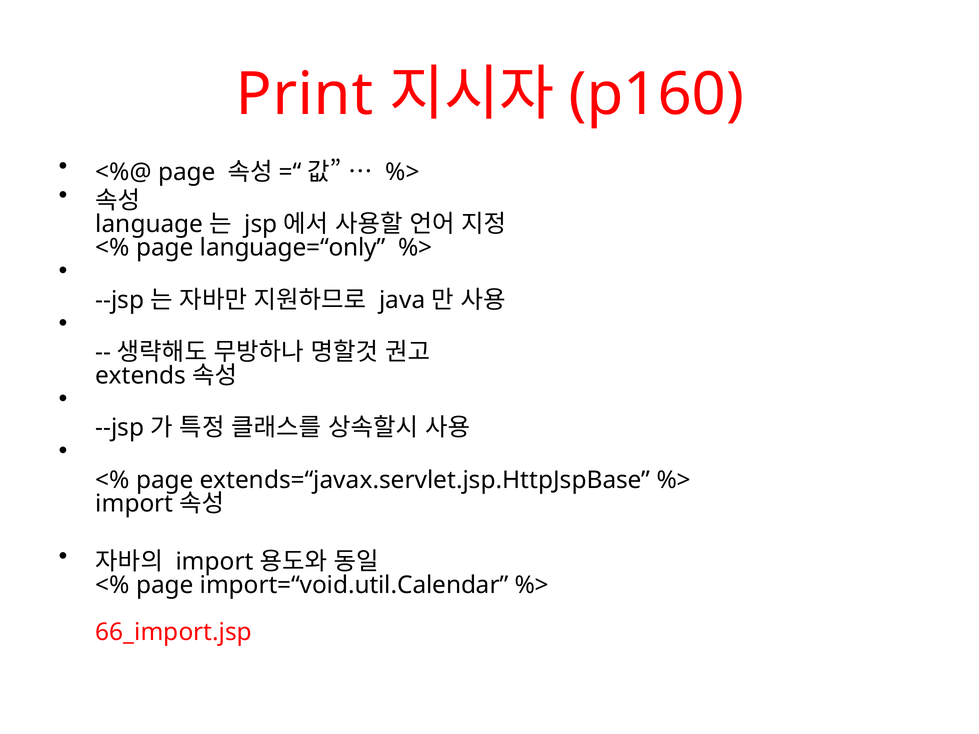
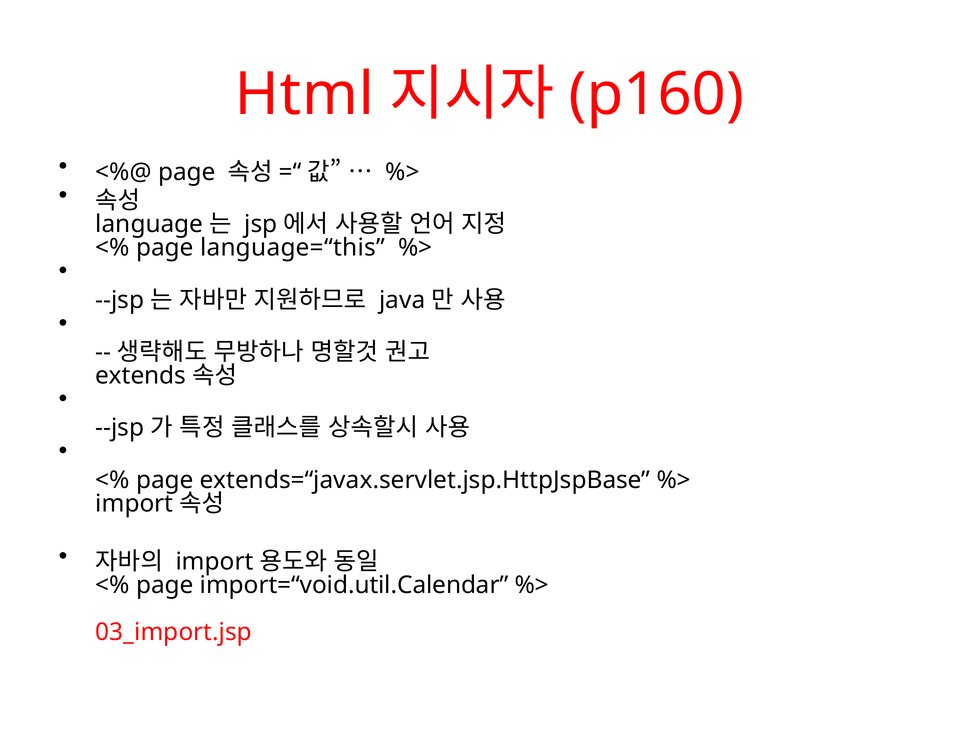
Print: Print -> Html
language=“only: language=“only -> language=“this
66_import.jsp: 66_import.jsp -> 03_import.jsp
